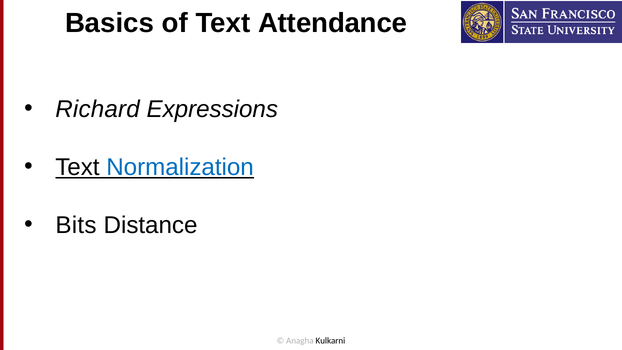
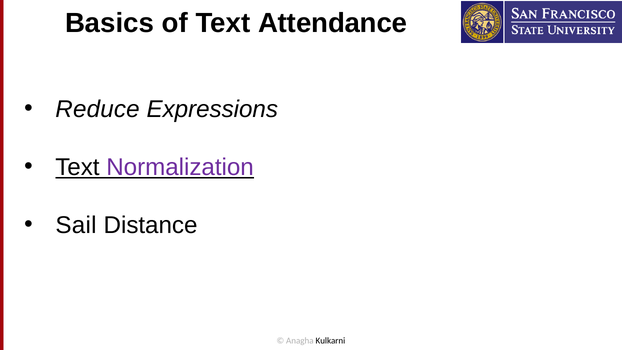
Richard: Richard -> Reduce
Normalization colour: blue -> purple
Bits: Bits -> Sail
